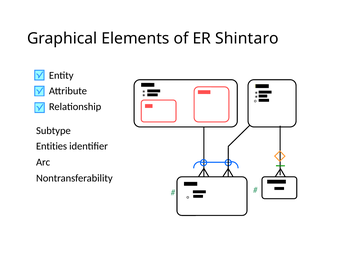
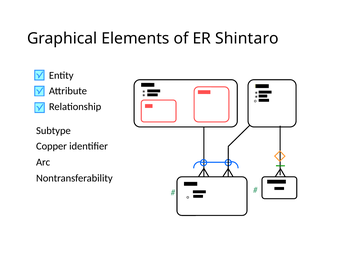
Entities: Entities -> Copper
